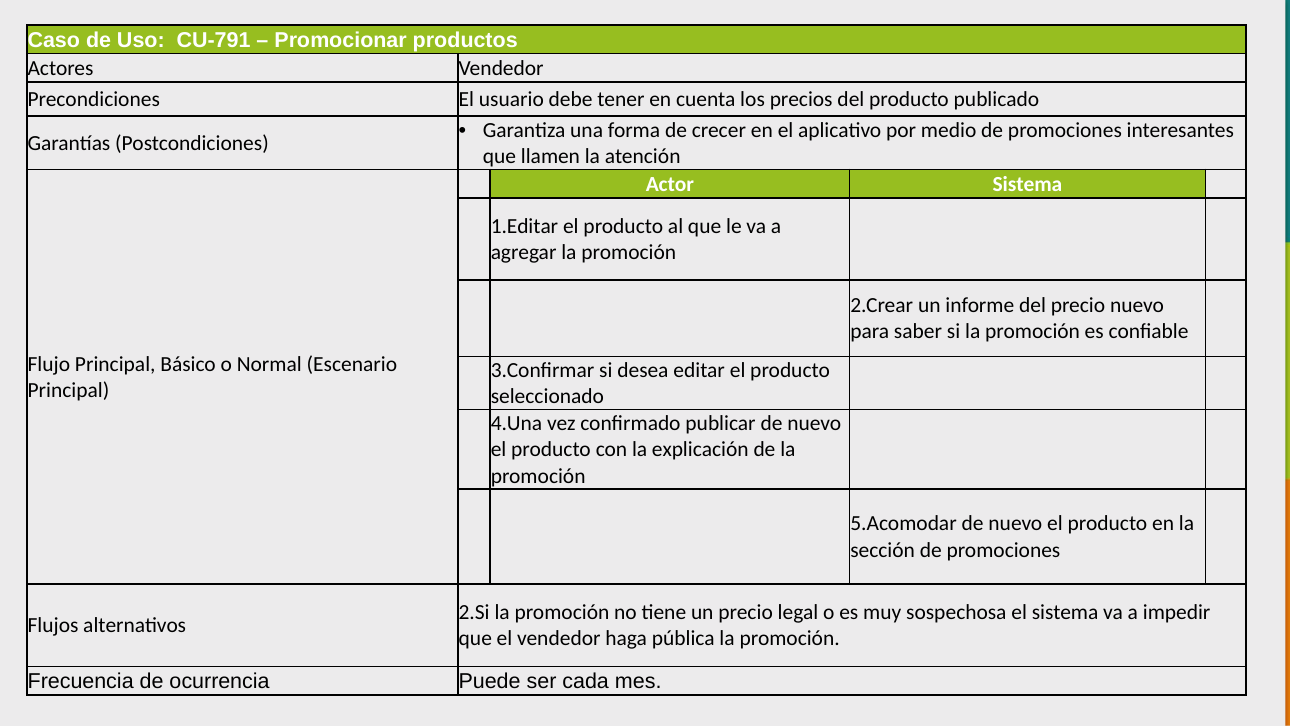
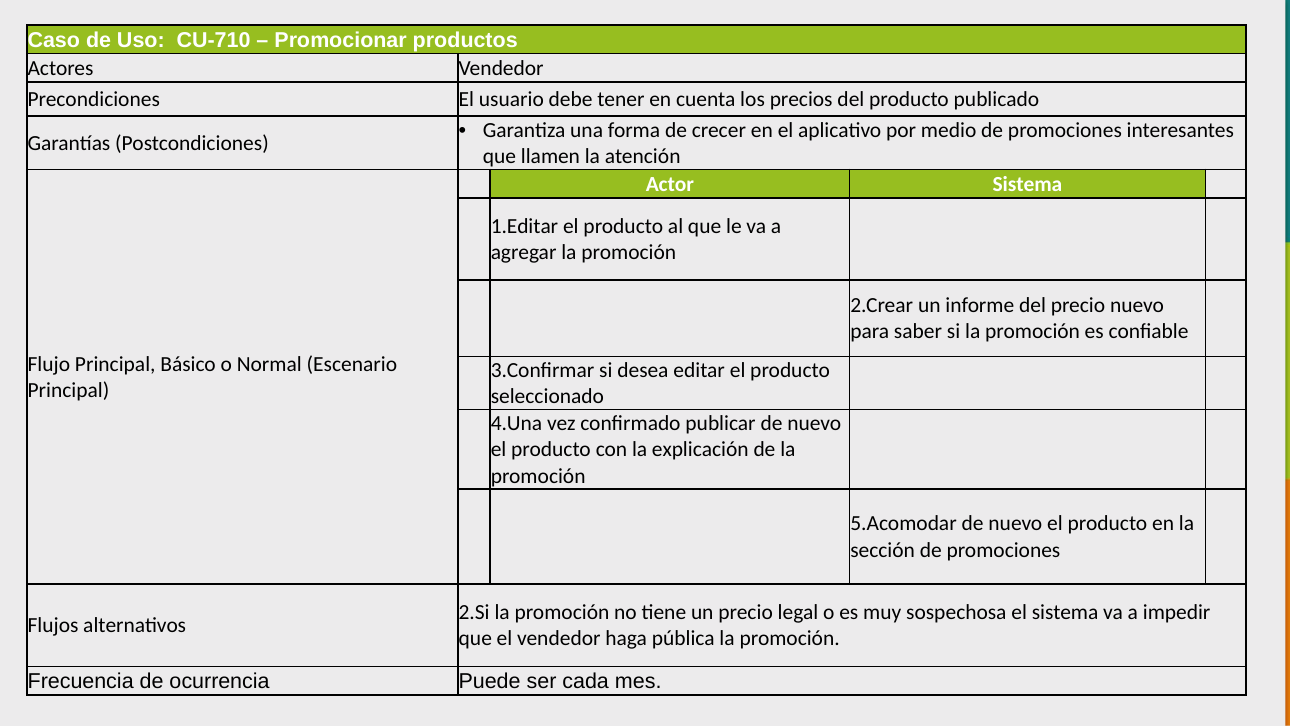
CU-791: CU-791 -> CU-710
